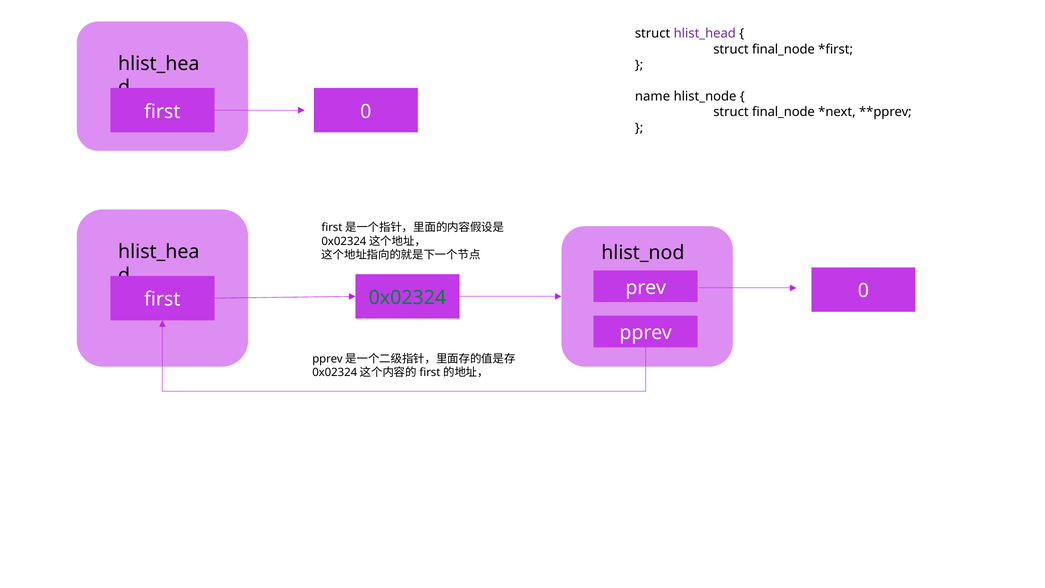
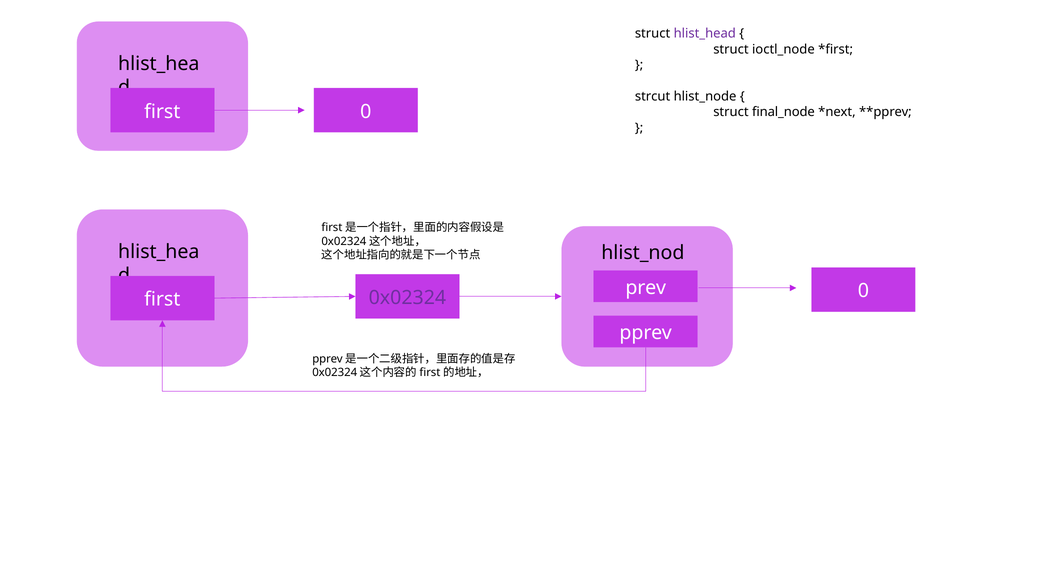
final_node at (783, 49): final_node -> ioctl_node
name: name -> strcut
0x02324 colour: green -> purple
